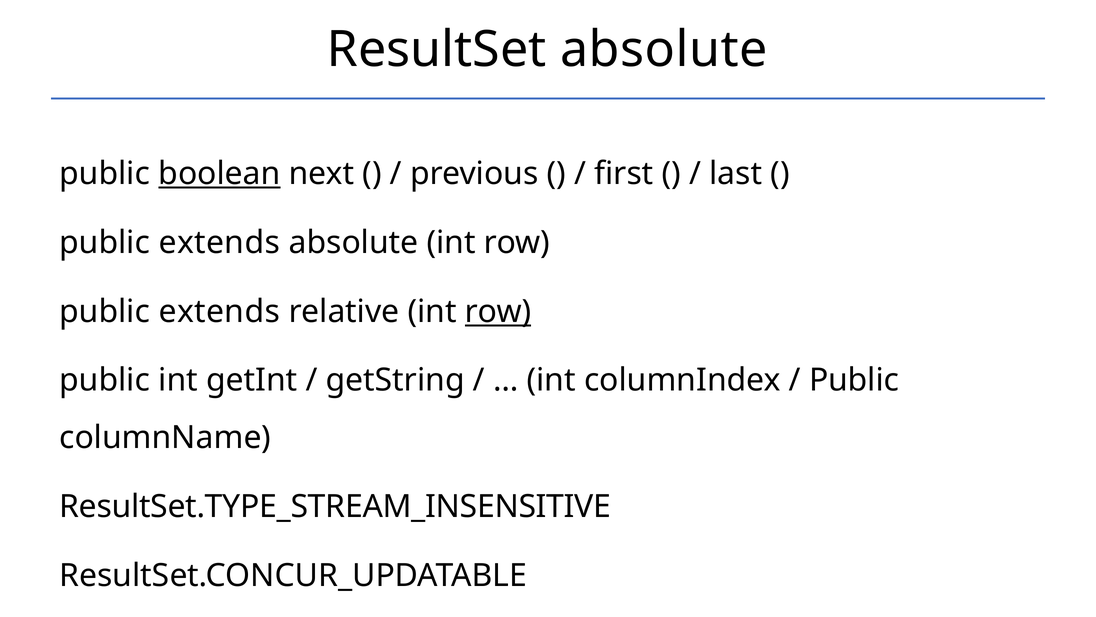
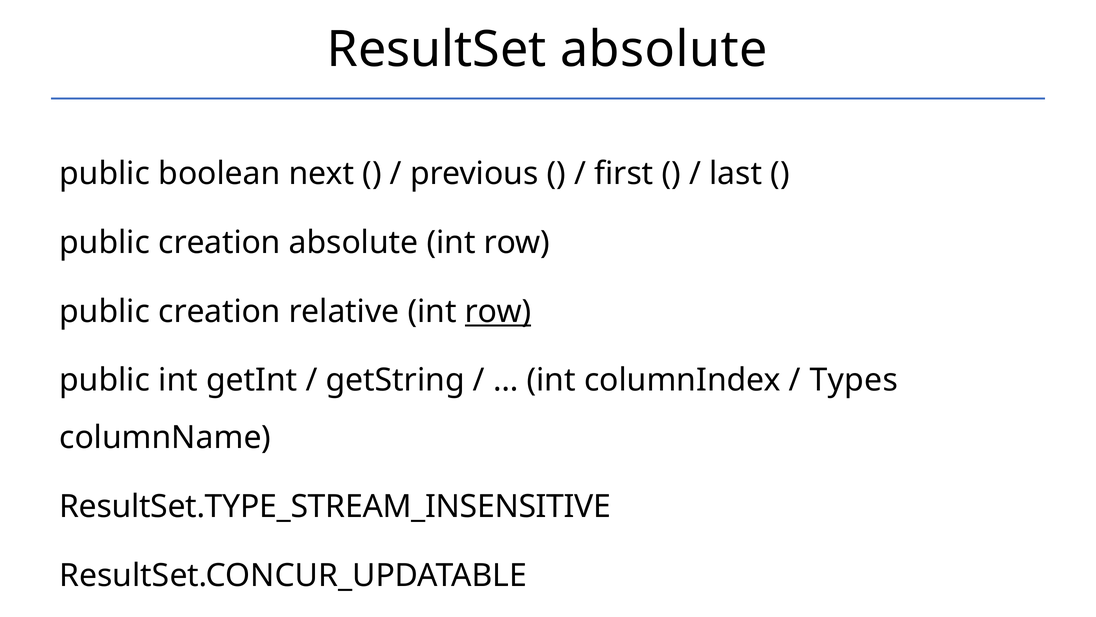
boolean underline: present -> none
extends at (219, 242): extends -> creation
extends at (219, 311): extends -> creation
Public at (854, 380): Public -> Types
